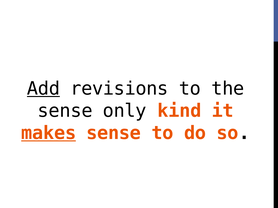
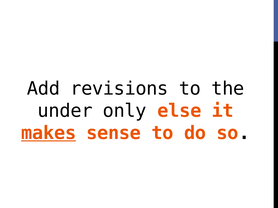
Add underline: present -> none
sense at (65, 111): sense -> under
kind: kind -> else
